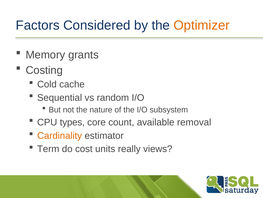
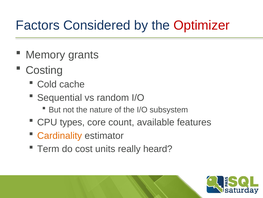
Optimizer colour: orange -> red
removal: removal -> features
views: views -> heard
